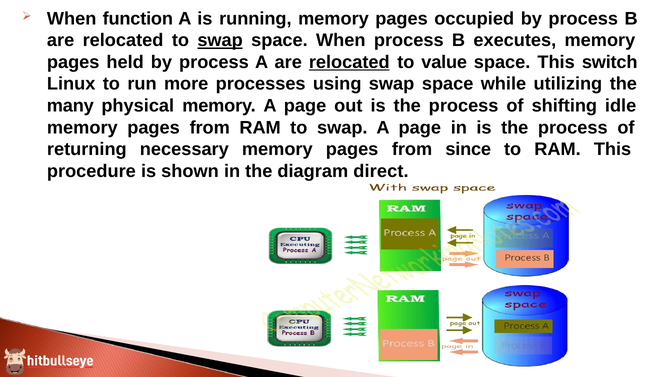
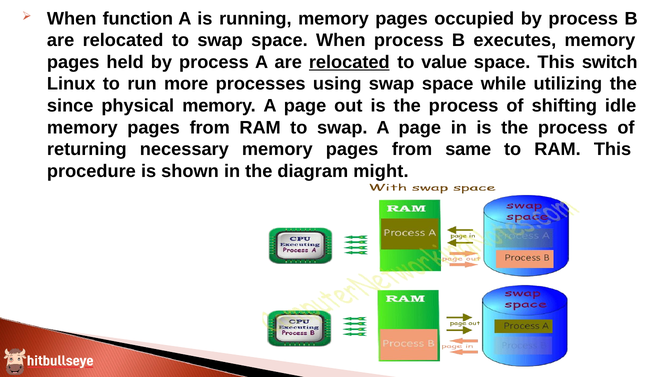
swap at (220, 40) underline: present -> none
many: many -> since
since: since -> same
direct: direct -> might
